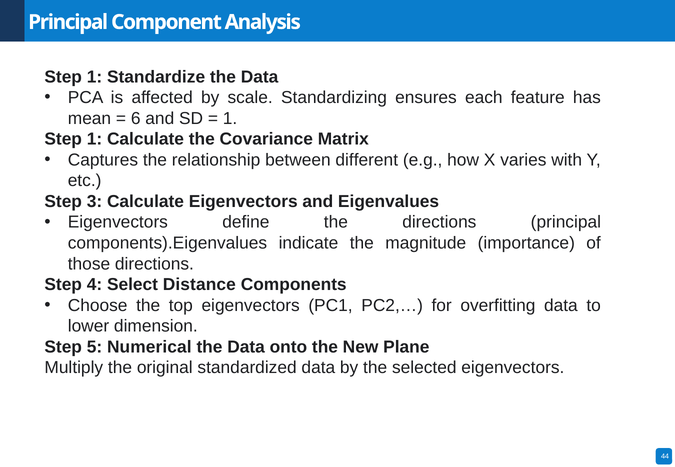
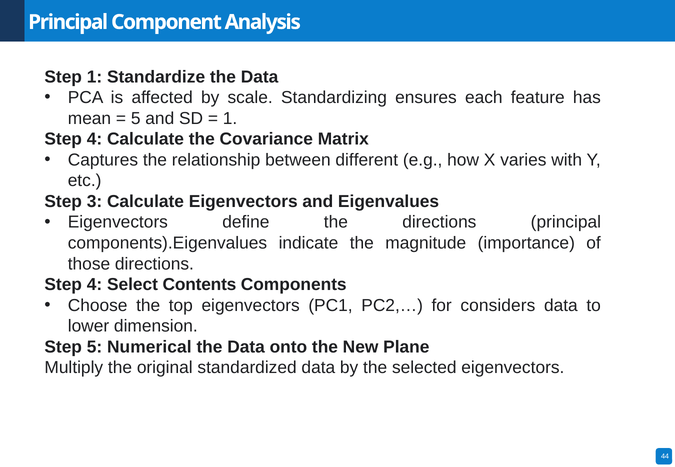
6 at (136, 119): 6 -> 5
1 at (94, 139): 1 -> 4
Distance: Distance -> Contents
overfitting: overfitting -> considers
